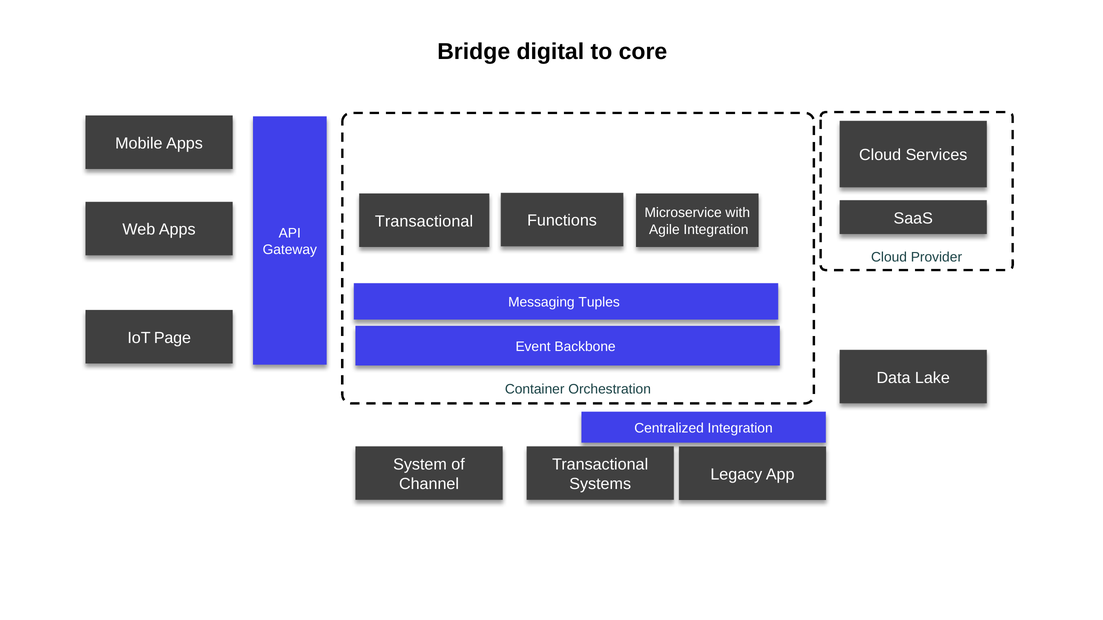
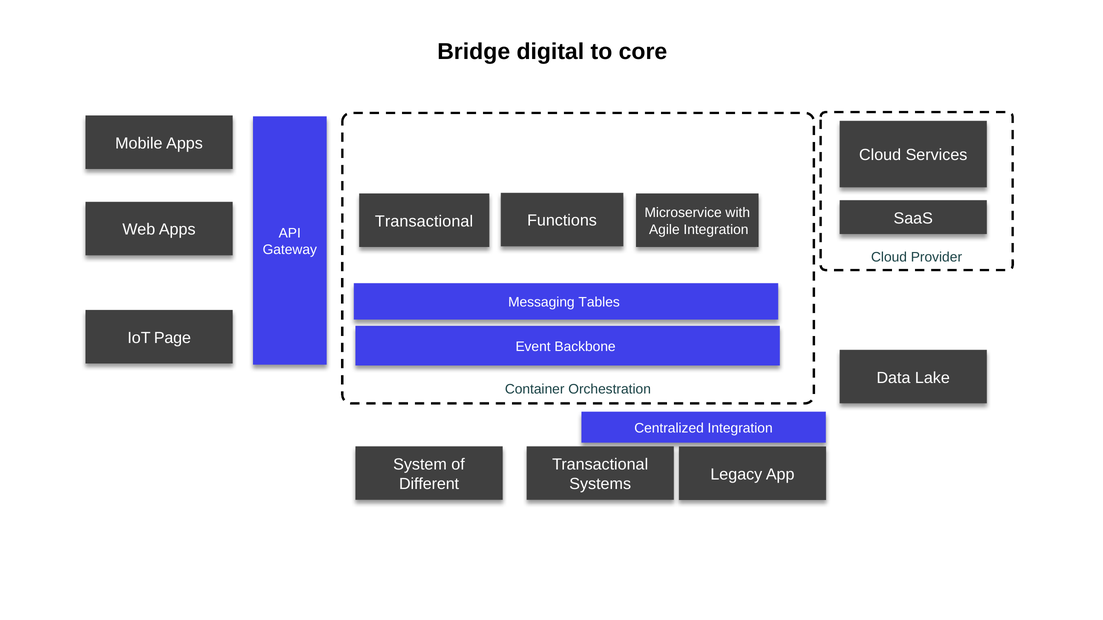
Tuples: Tuples -> Tables
Channel: Channel -> Different
